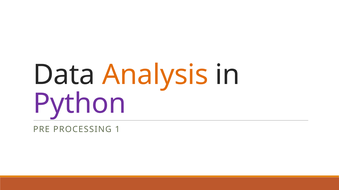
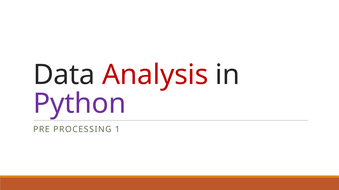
Analysis colour: orange -> red
